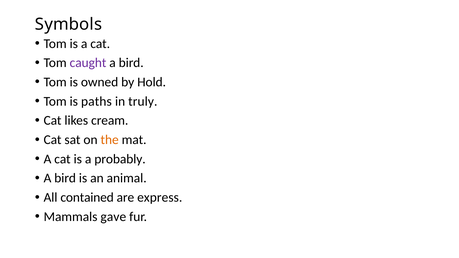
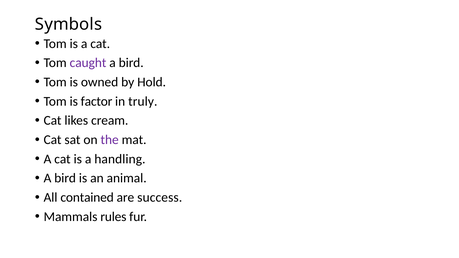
paths: paths -> factor
the colour: orange -> purple
probably: probably -> handling
express: express -> success
gave: gave -> rules
